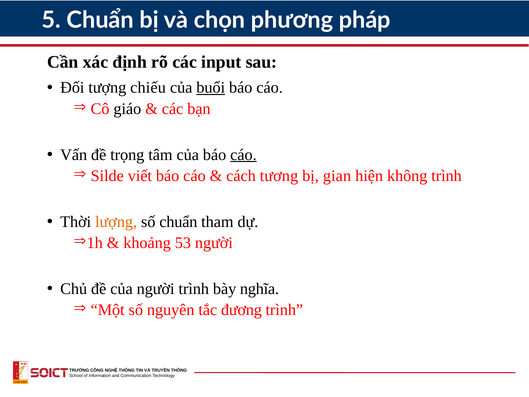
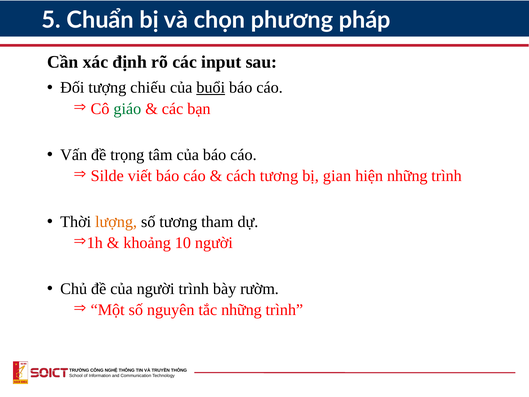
giáo colour: black -> green
cáo at (243, 155) underline: present -> none
hiện không: không -> những
số chuẩn: chuẩn -> tương
53: 53 -> 10
nghĩa: nghĩa -> rườm
tắc đương: đương -> những
